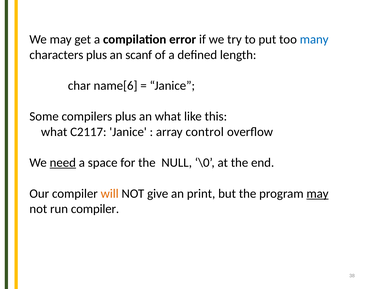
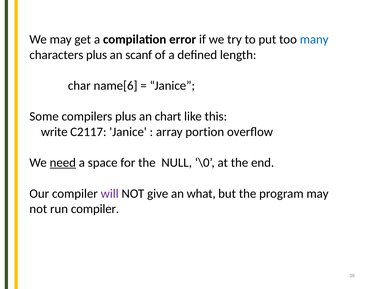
an what: what -> chart
what at (54, 132): what -> write
control: control -> portion
will colour: orange -> purple
print: print -> what
may at (318, 193) underline: present -> none
